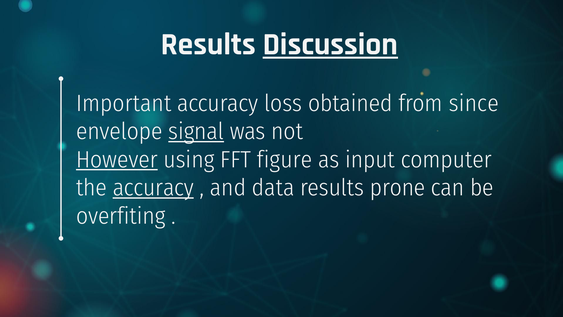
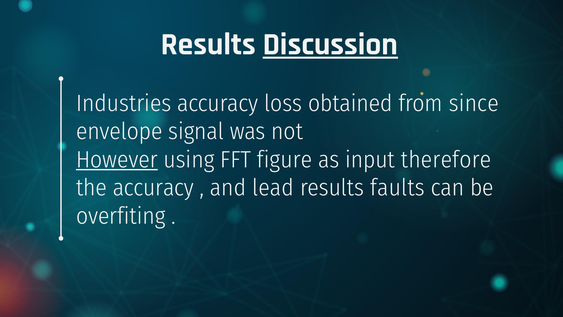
Important: Important -> Industries
signal underline: present -> none
computer: computer -> therefore
accuracy at (153, 188) underline: present -> none
data: data -> lead
prone: prone -> faults
